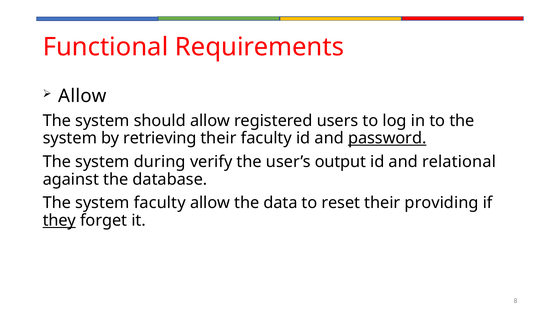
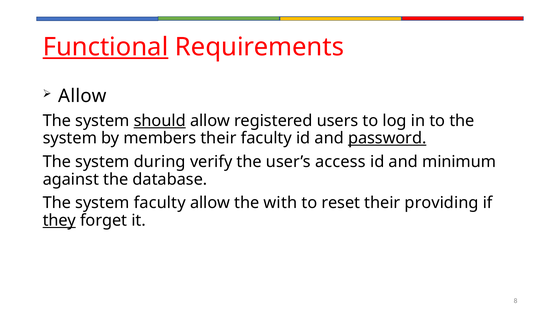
Functional underline: none -> present
should underline: none -> present
retrieving: retrieving -> members
output: output -> access
relational: relational -> minimum
data: data -> with
